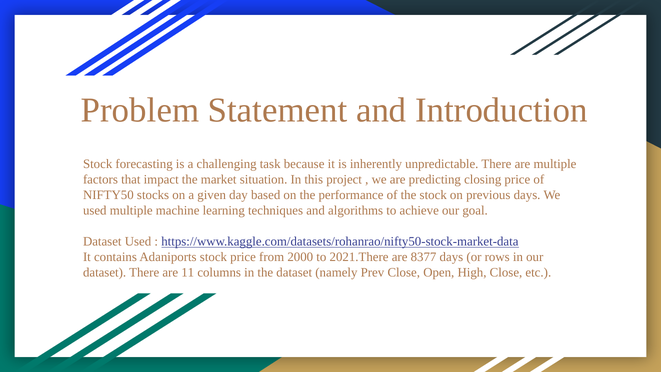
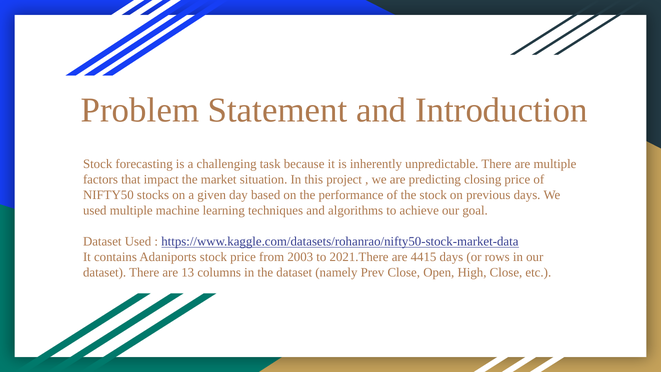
2000: 2000 -> 2003
8377: 8377 -> 4415
11: 11 -> 13
